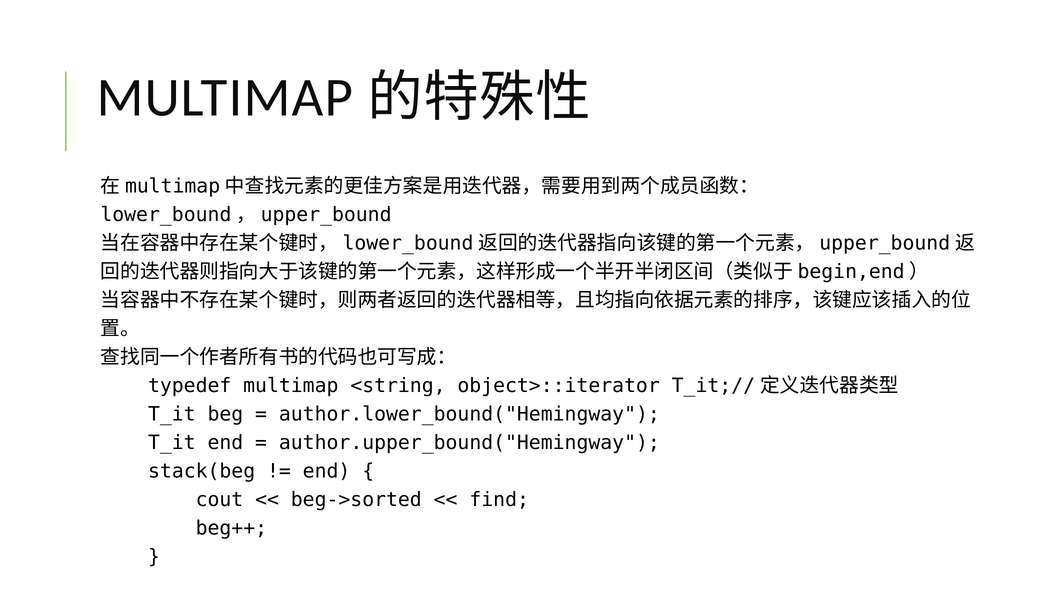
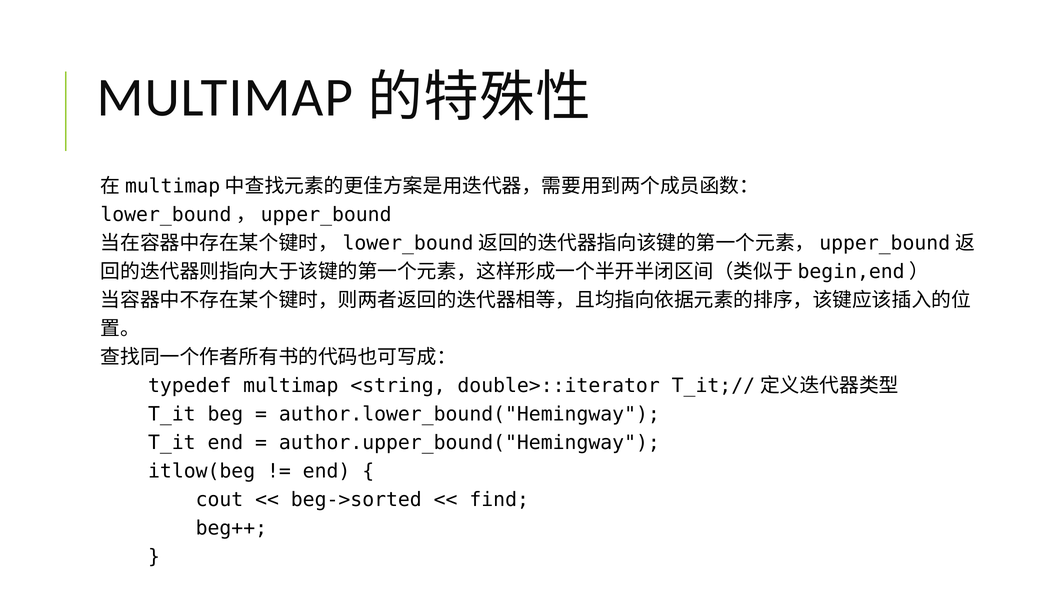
object>::iterator: object>::iterator -> double>::iterator
stack(beg: stack(beg -> itlow(beg
